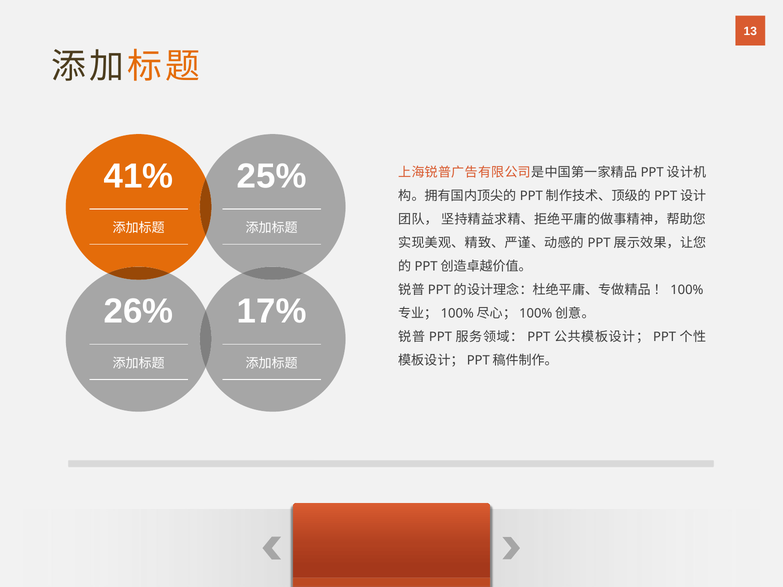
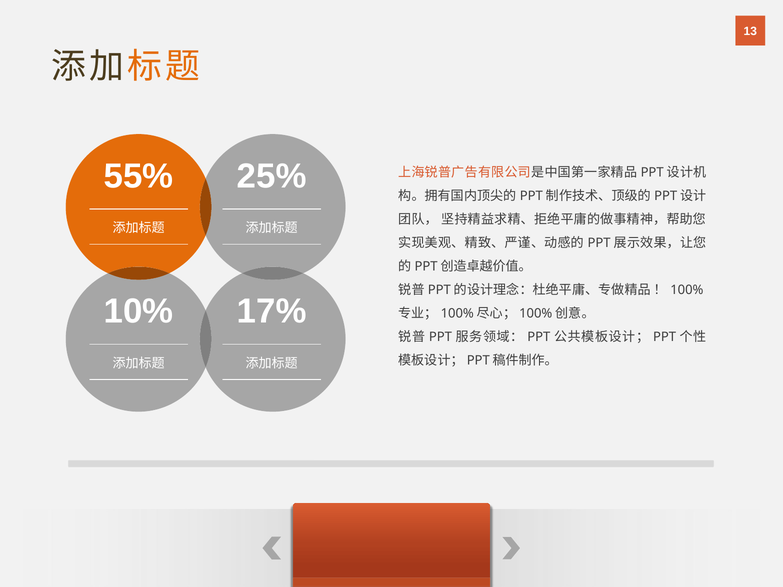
41%: 41% -> 55%
26%: 26% -> 10%
